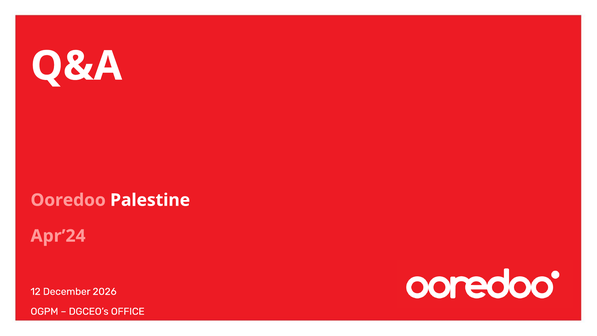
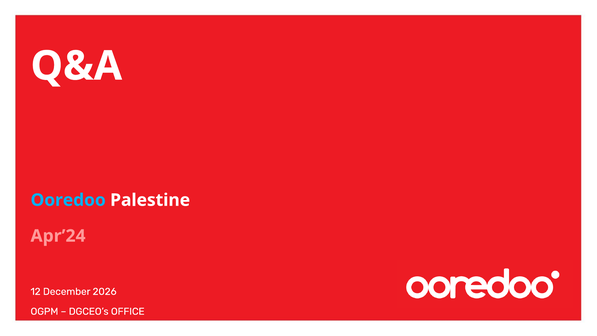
Ooredoo colour: pink -> light blue
